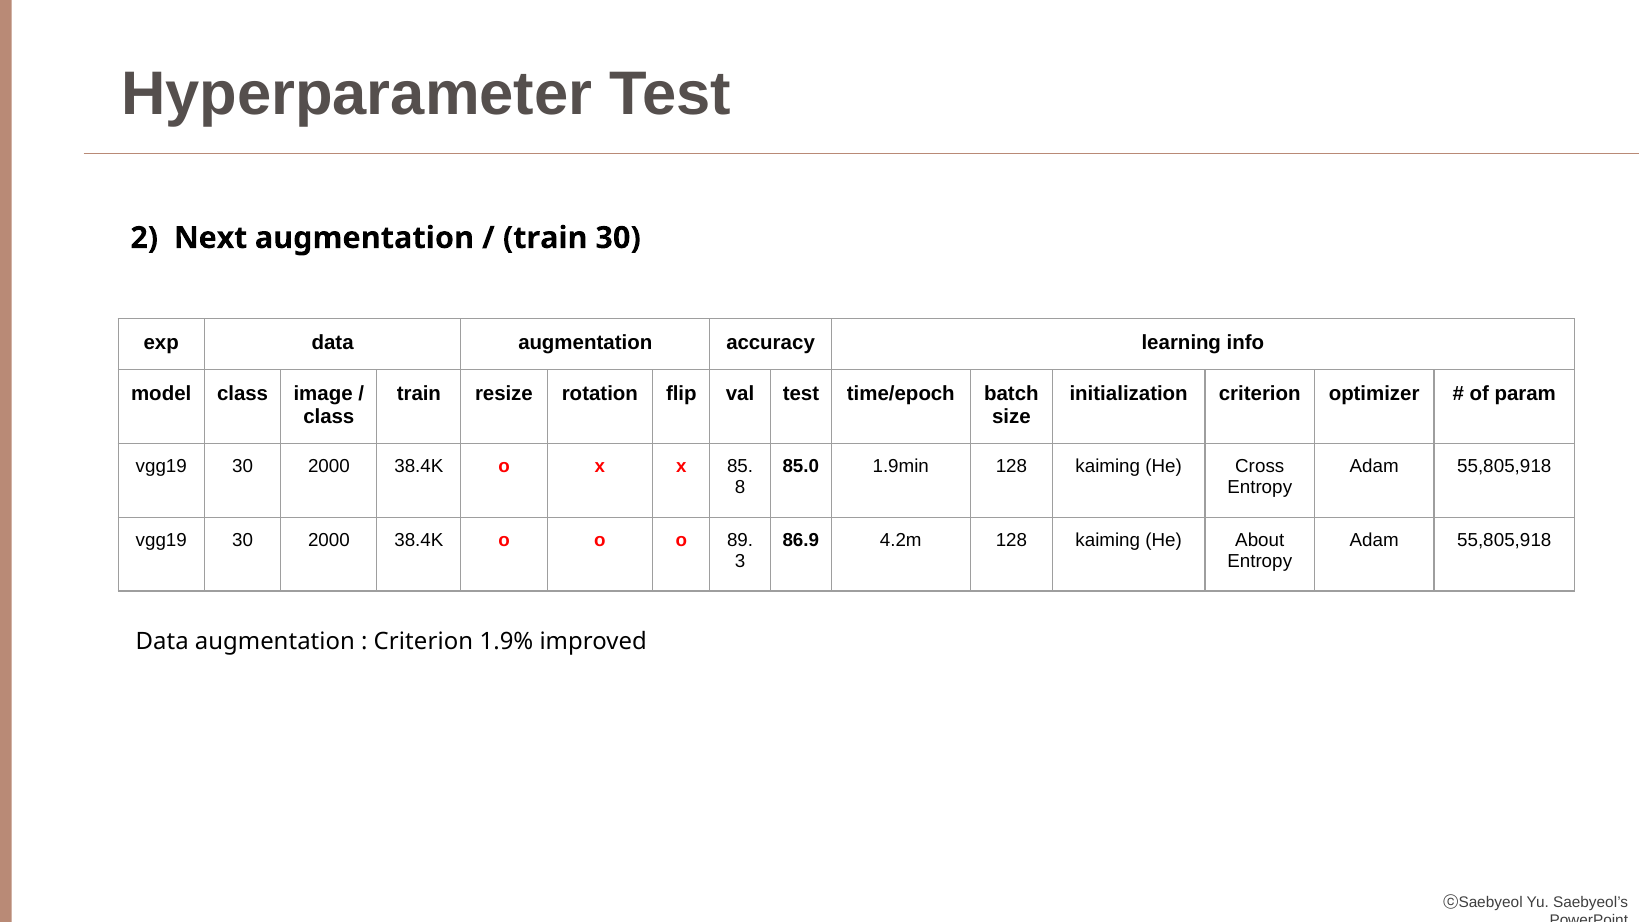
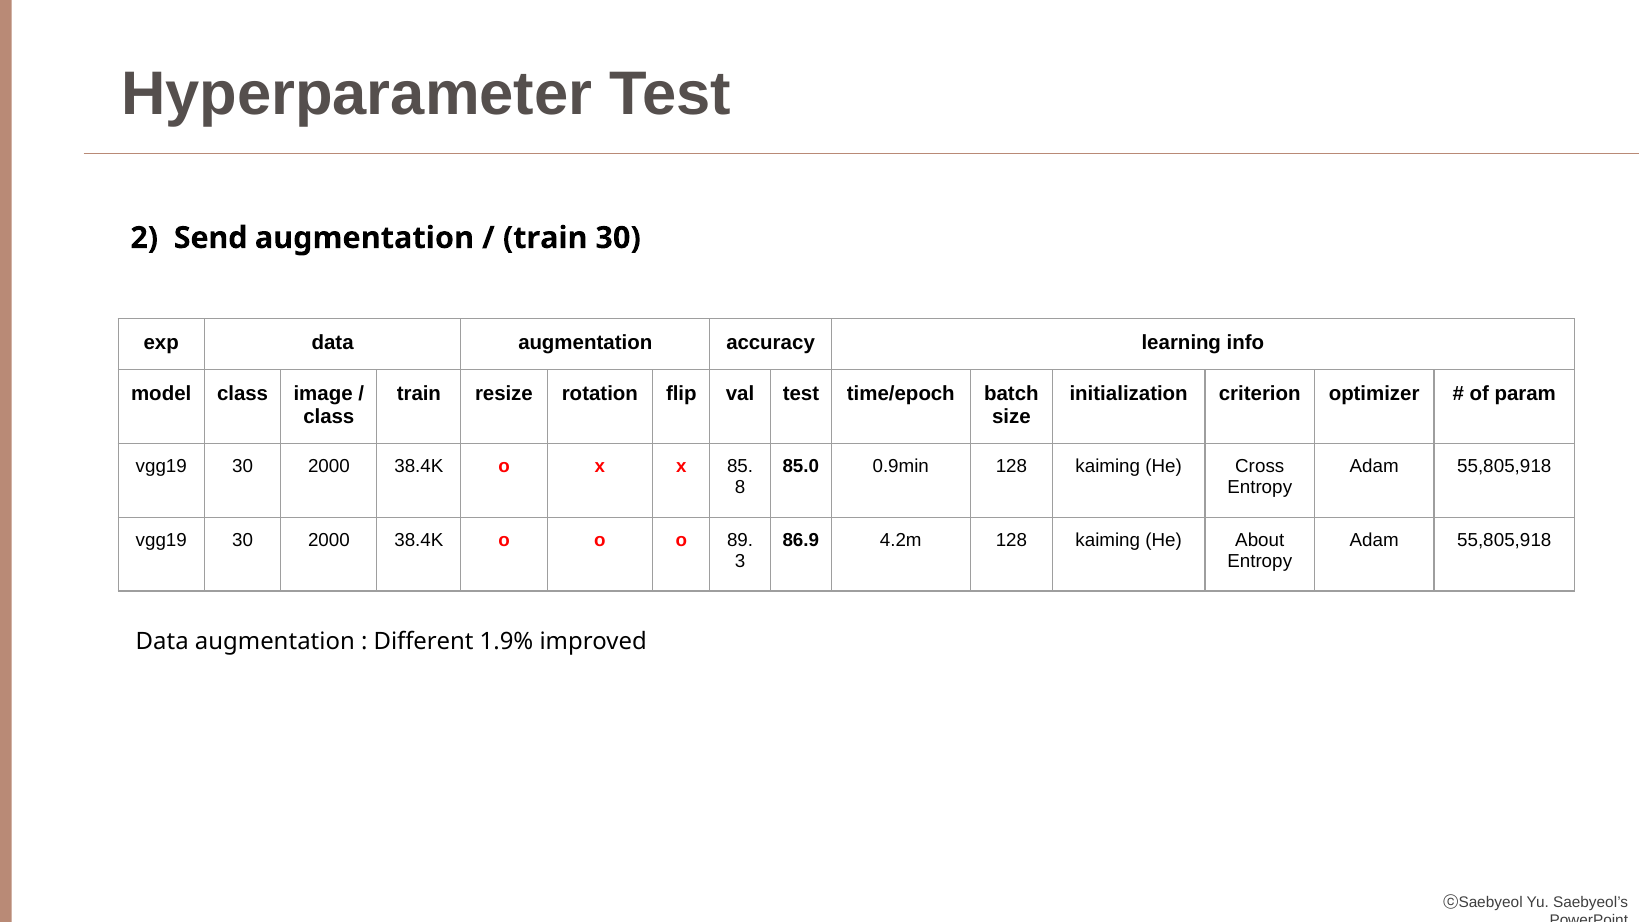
Next: Next -> Send
1.9min: 1.9min -> 0.9min
Criterion at (423, 642): Criterion -> Different
